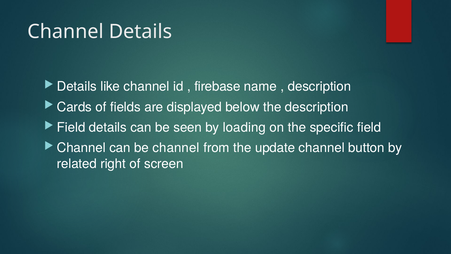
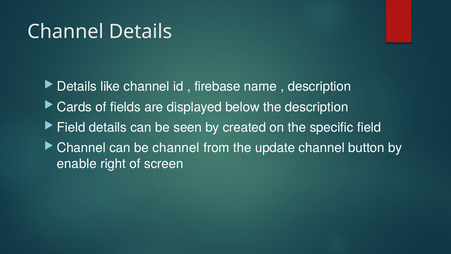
loading: loading -> created
related: related -> enable
